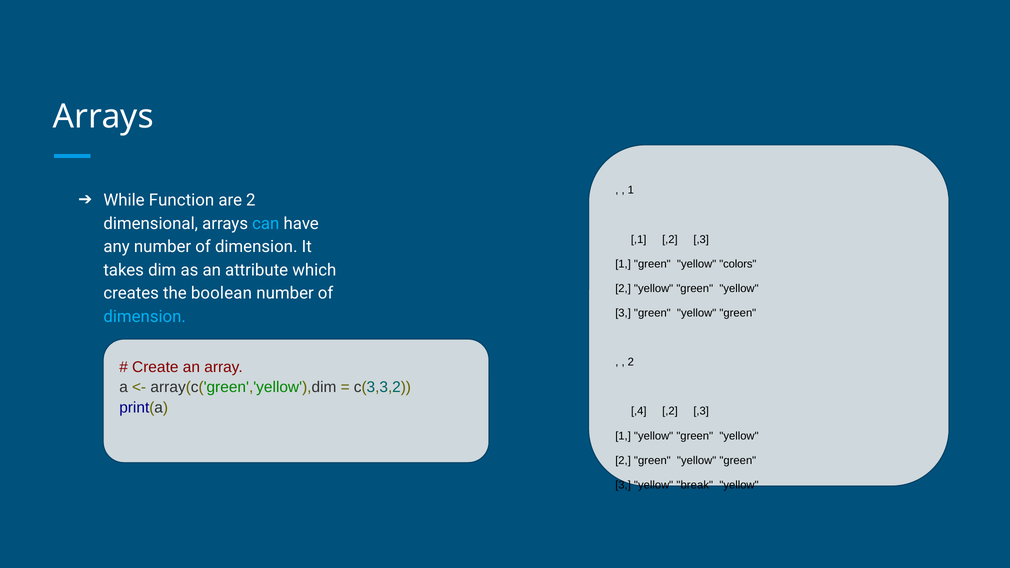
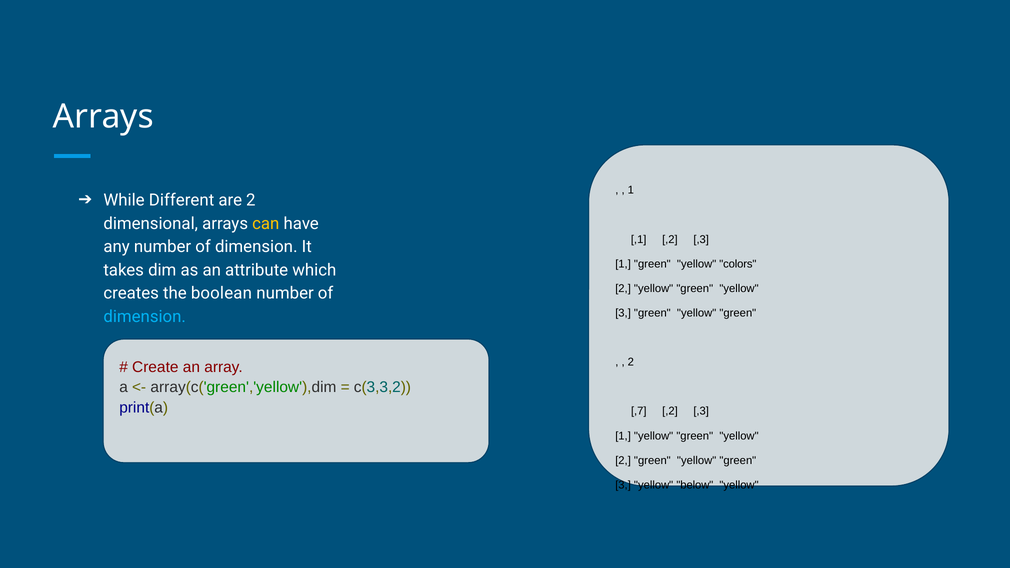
Function: Function -> Different
can colour: light blue -> yellow
,4: ,4 -> ,7
break: break -> below
